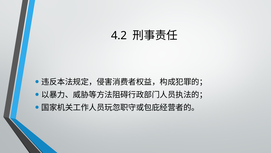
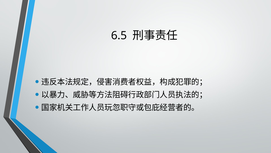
4.2: 4.2 -> 6.5
